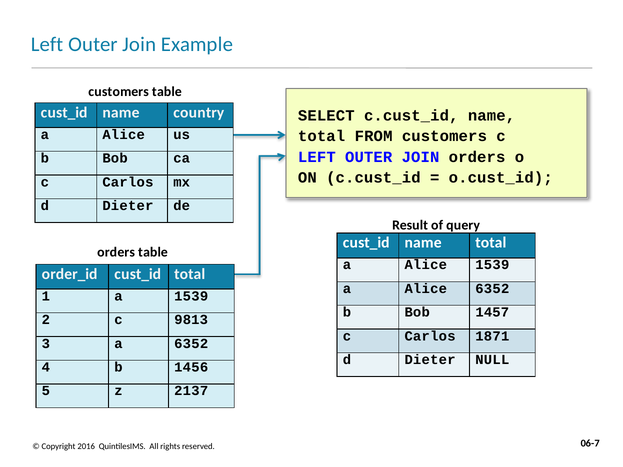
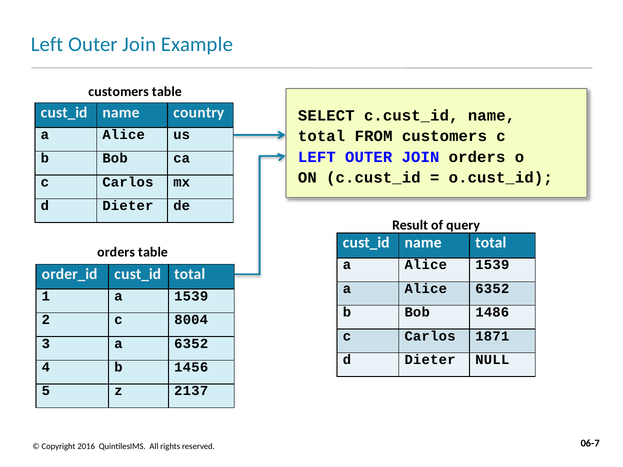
1457: 1457 -> 1486
9813: 9813 -> 8004
